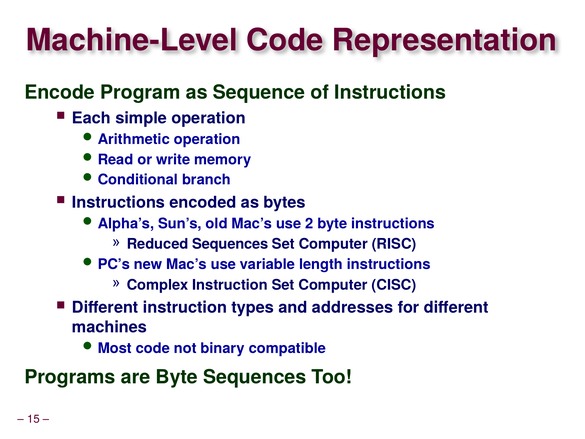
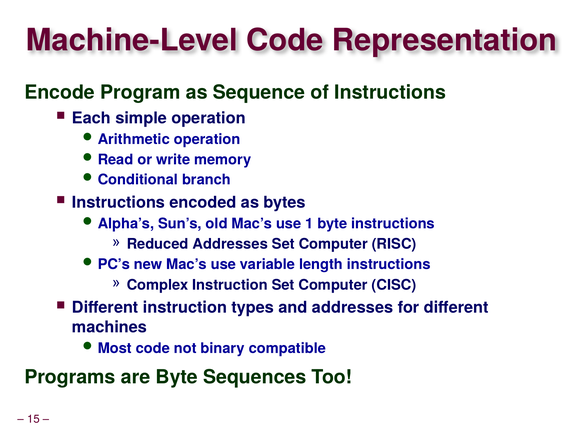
2: 2 -> 1
Reduced Sequences: Sequences -> Addresses
